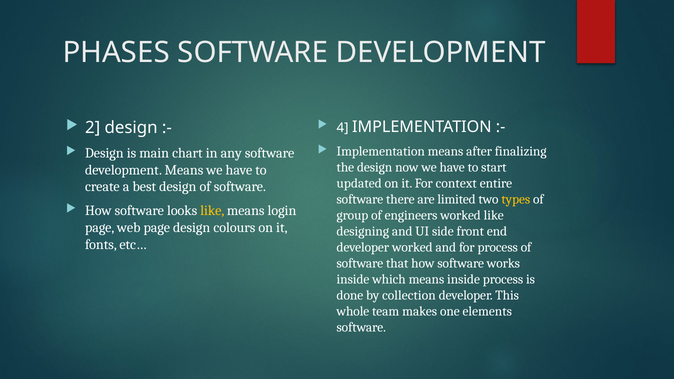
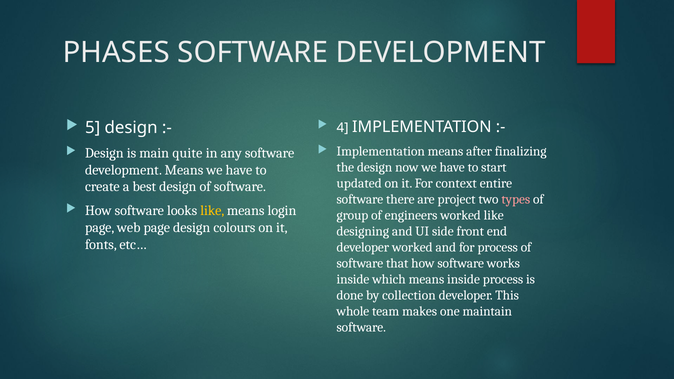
2: 2 -> 5
chart: chart -> quite
limited: limited -> project
types colour: yellow -> pink
elements: elements -> maintain
